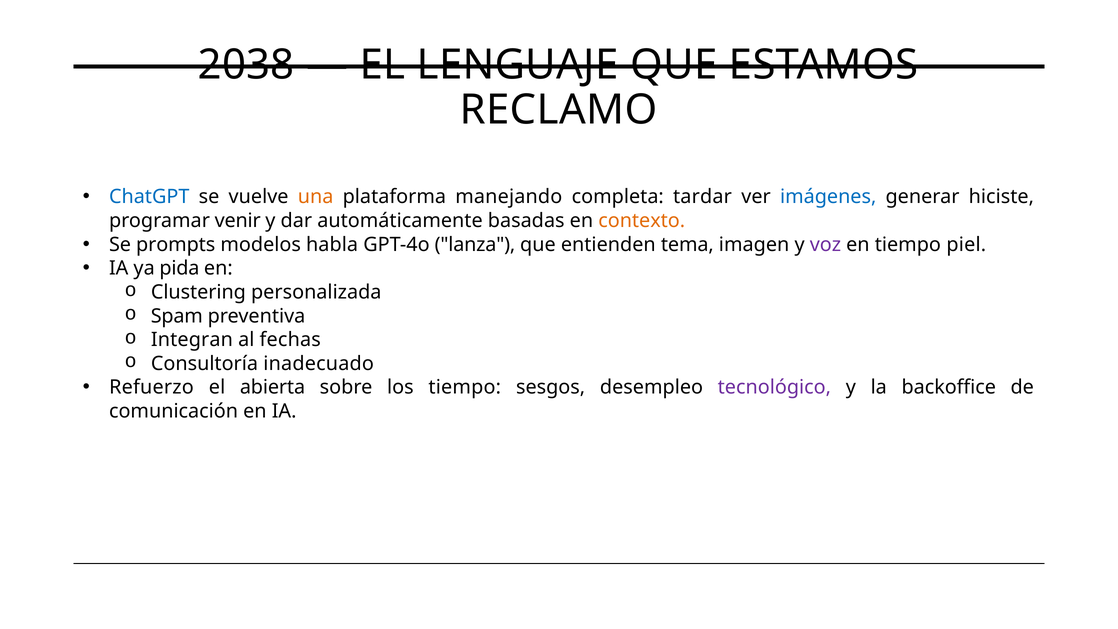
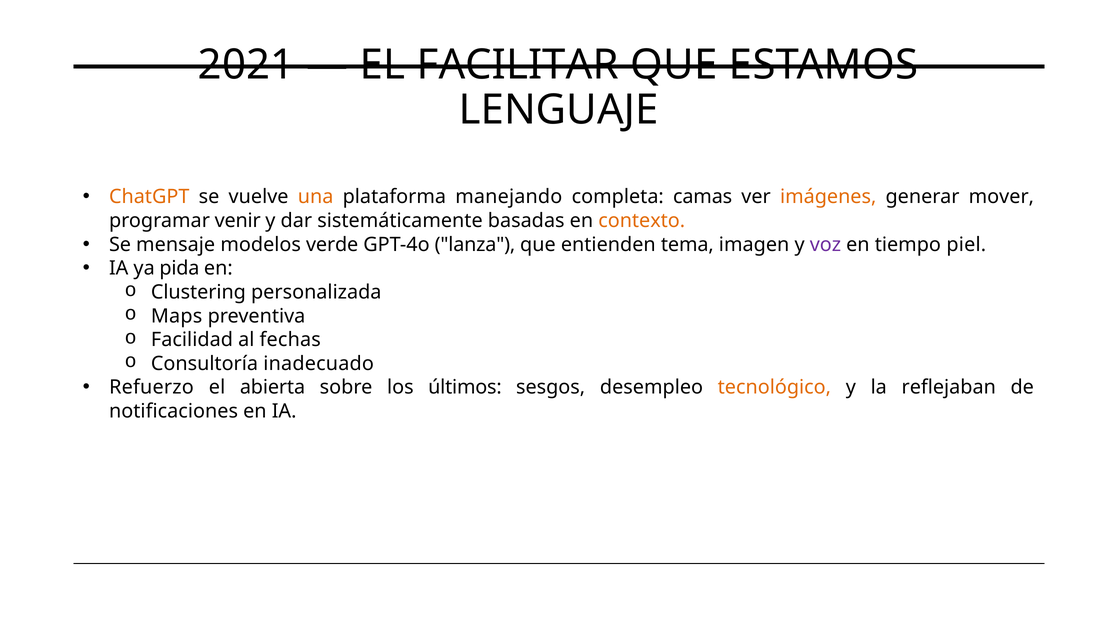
2038: 2038 -> 2021
LENGUAJE: LENGUAJE -> FACILITAR
RECLAMO: RECLAMO -> LENGUAJE
ChatGPT colour: blue -> orange
tardar: tardar -> camas
imágenes colour: blue -> orange
hiciste: hiciste -> mover
automáticamente: automáticamente -> sistemáticamente
prompts: prompts -> mensaje
habla: habla -> verde
Spam: Spam -> Maps
Integran: Integran -> Facilidad
los tiempo: tiempo -> últimos
tecnológico colour: purple -> orange
backoffice: backoffice -> reflejaban
comunicación: comunicación -> notificaciones
